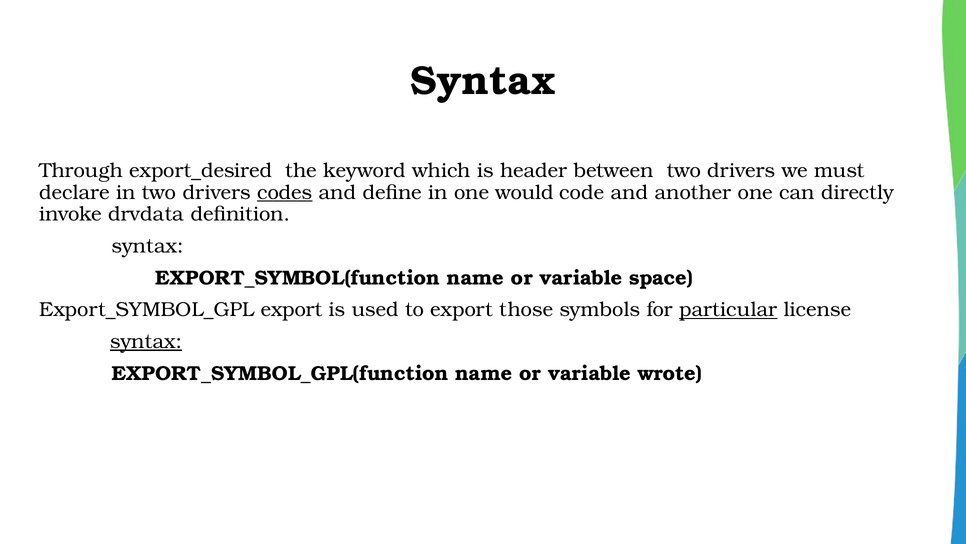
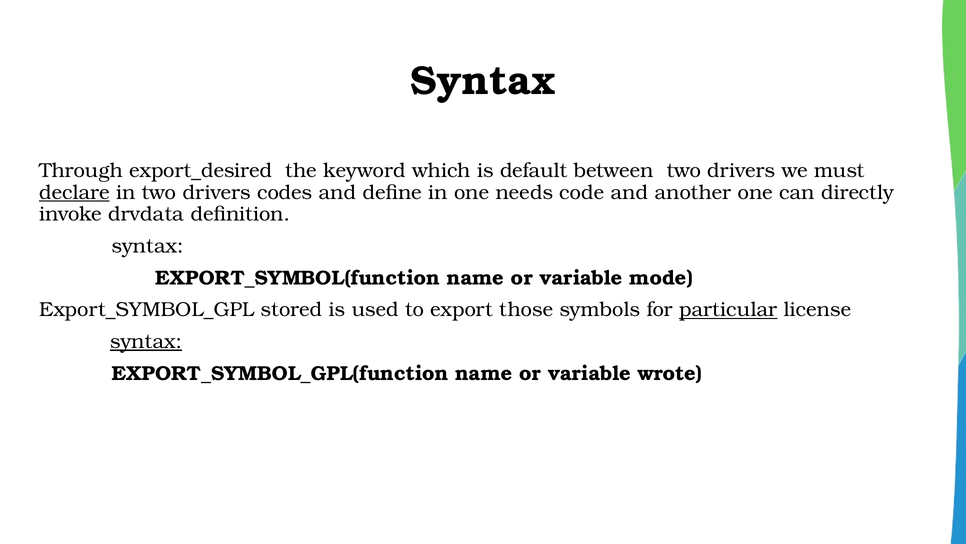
header: header -> default
declare underline: none -> present
codes underline: present -> none
would: would -> needs
space: space -> mode
Export_SYMBOL_GPL export: export -> stored
